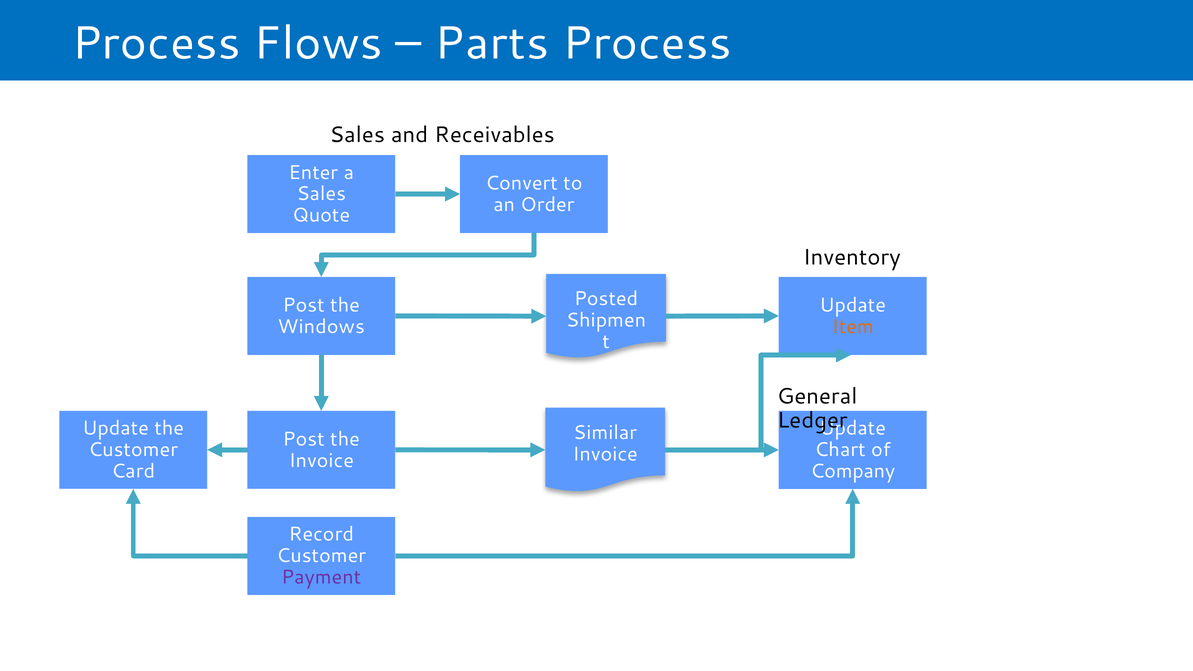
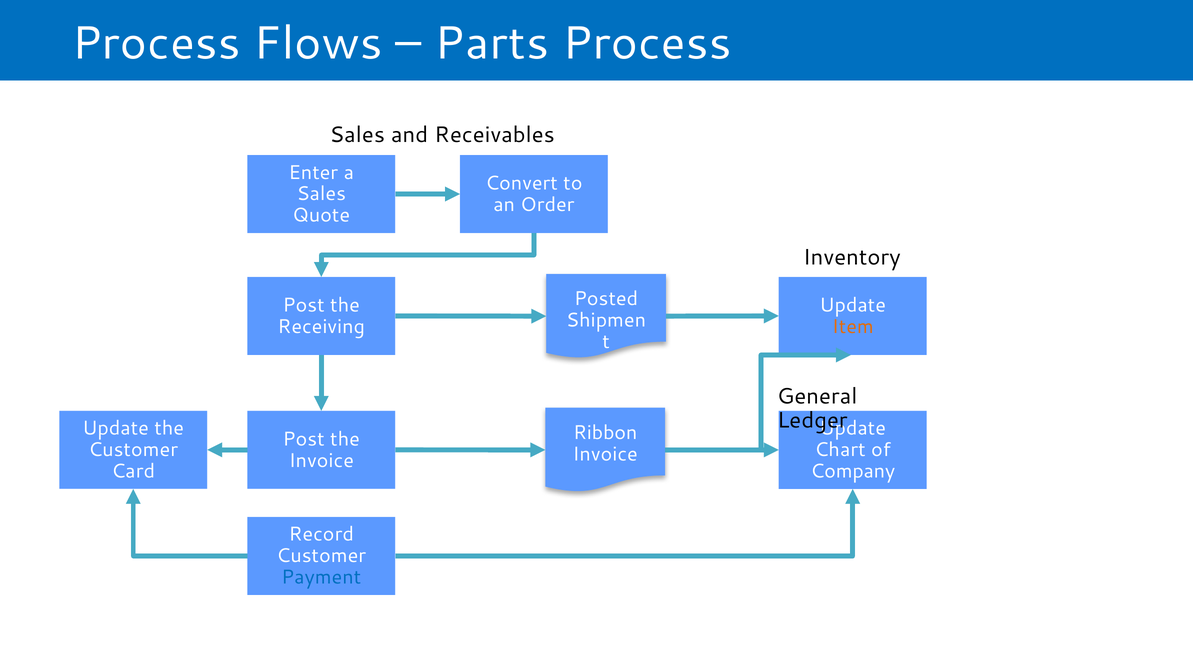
Windows: Windows -> Receiving
Similar: Similar -> Ribbon
Payment colour: purple -> blue
